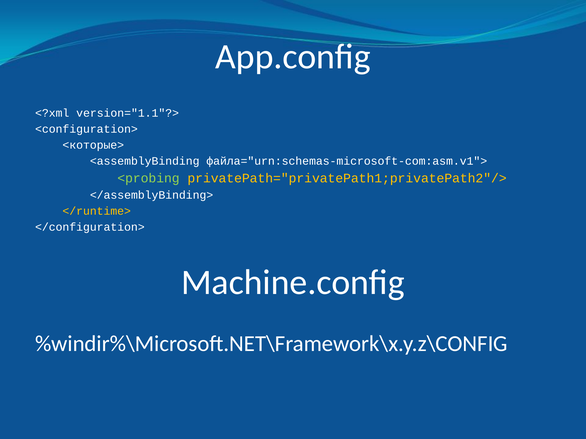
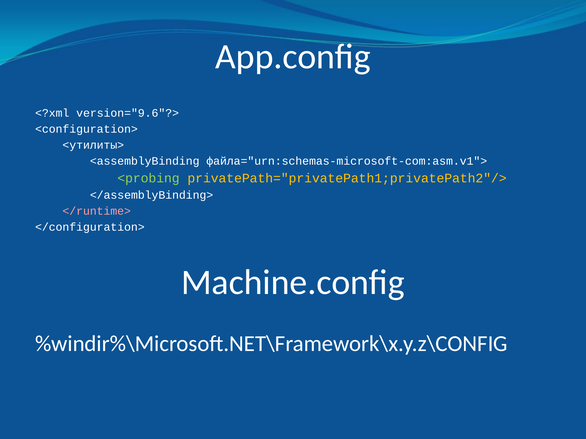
version="1.1"?>: version="1.1"?> -> version="9.6"?>
<которые>: <которые> -> <утилиты>
</runtime> colour: yellow -> pink
